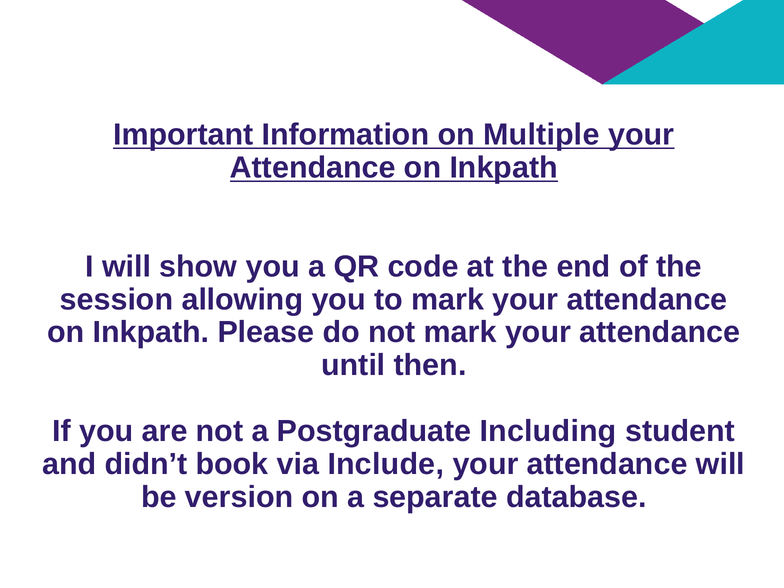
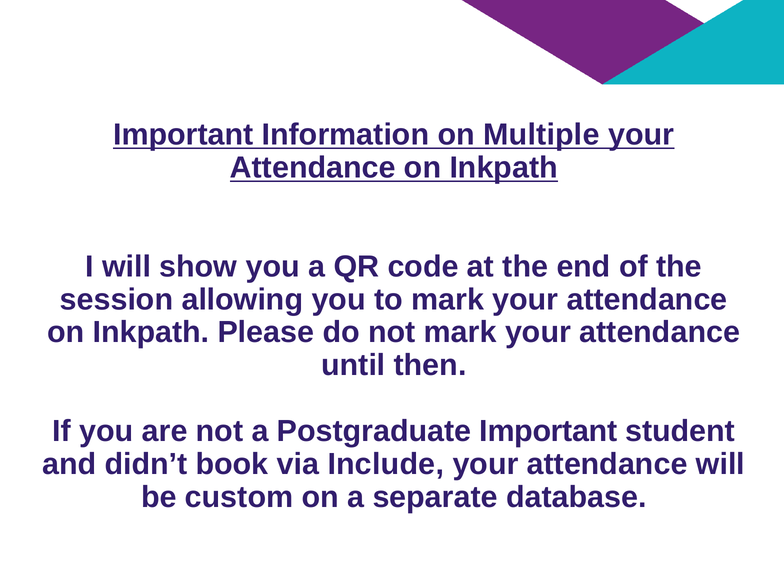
Postgraduate Including: Including -> Important
version: version -> custom
